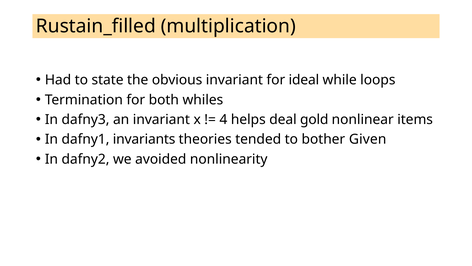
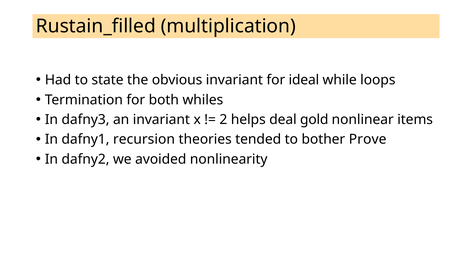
4: 4 -> 2
invariants: invariants -> recursion
Given: Given -> Prove
